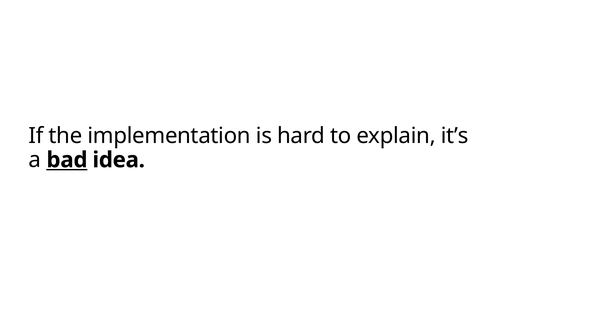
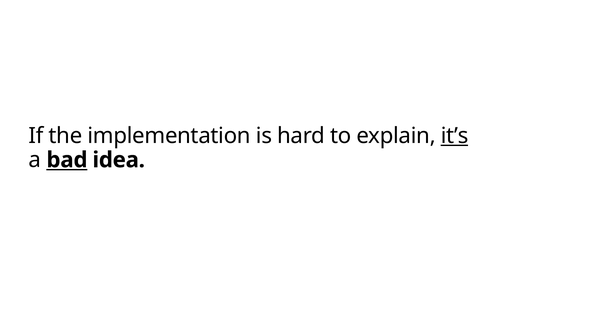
it’s underline: none -> present
